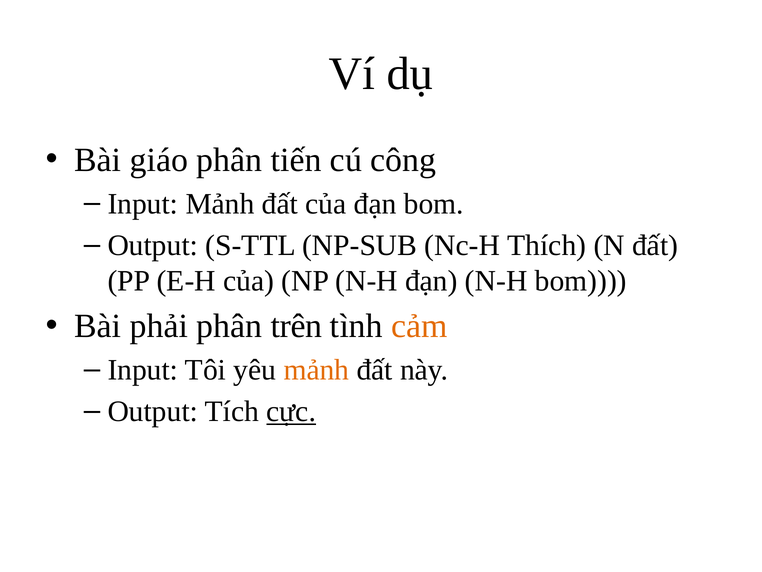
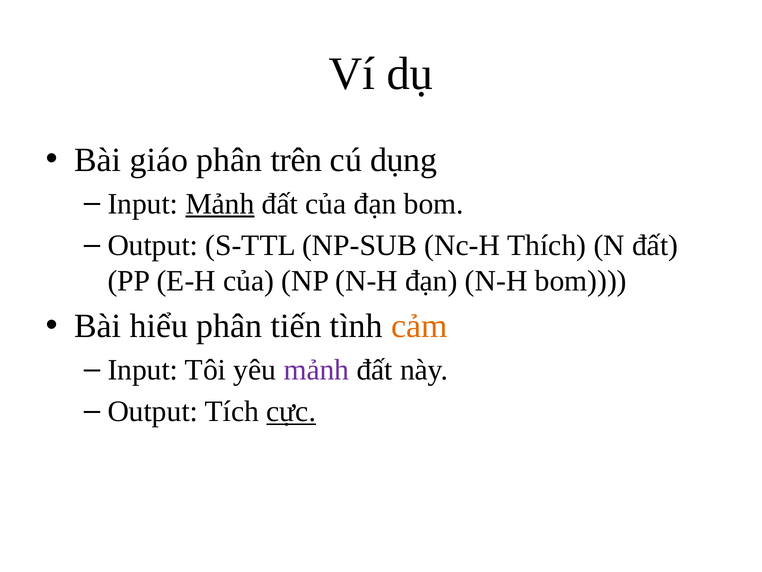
tiến: tiến -> trên
công: công -> dụng
Mảnh at (220, 204) underline: none -> present
phải: phải -> hiểu
trên: trên -> tiến
mảnh at (316, 370) colour: orange -> purple
